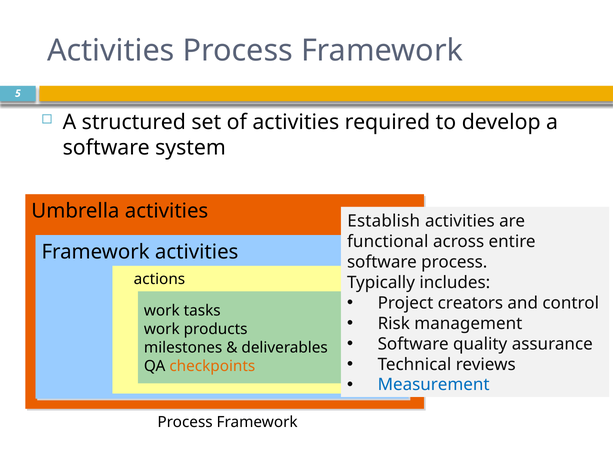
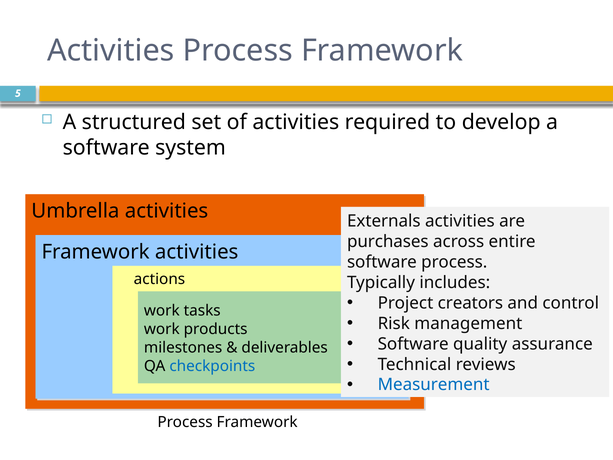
Establish: Establish -> Externals
functional: functional -> purchases
checkpoints colour: orange -> blue
